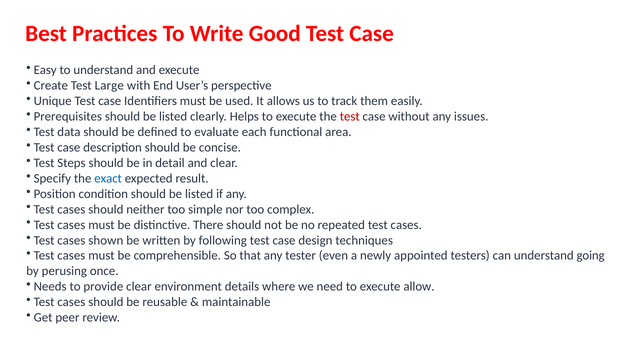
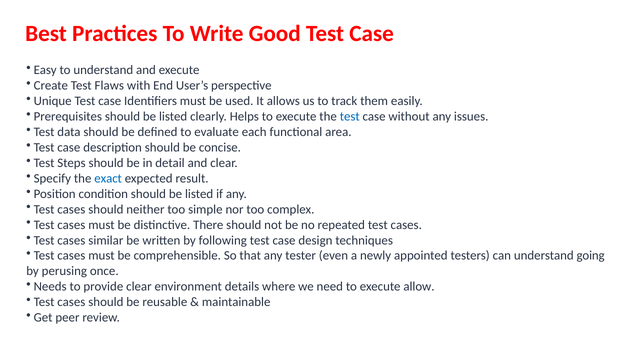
Large: Large -> Flaws
test at (350, 116) colour: red -> blue
shown: shown -> similar
